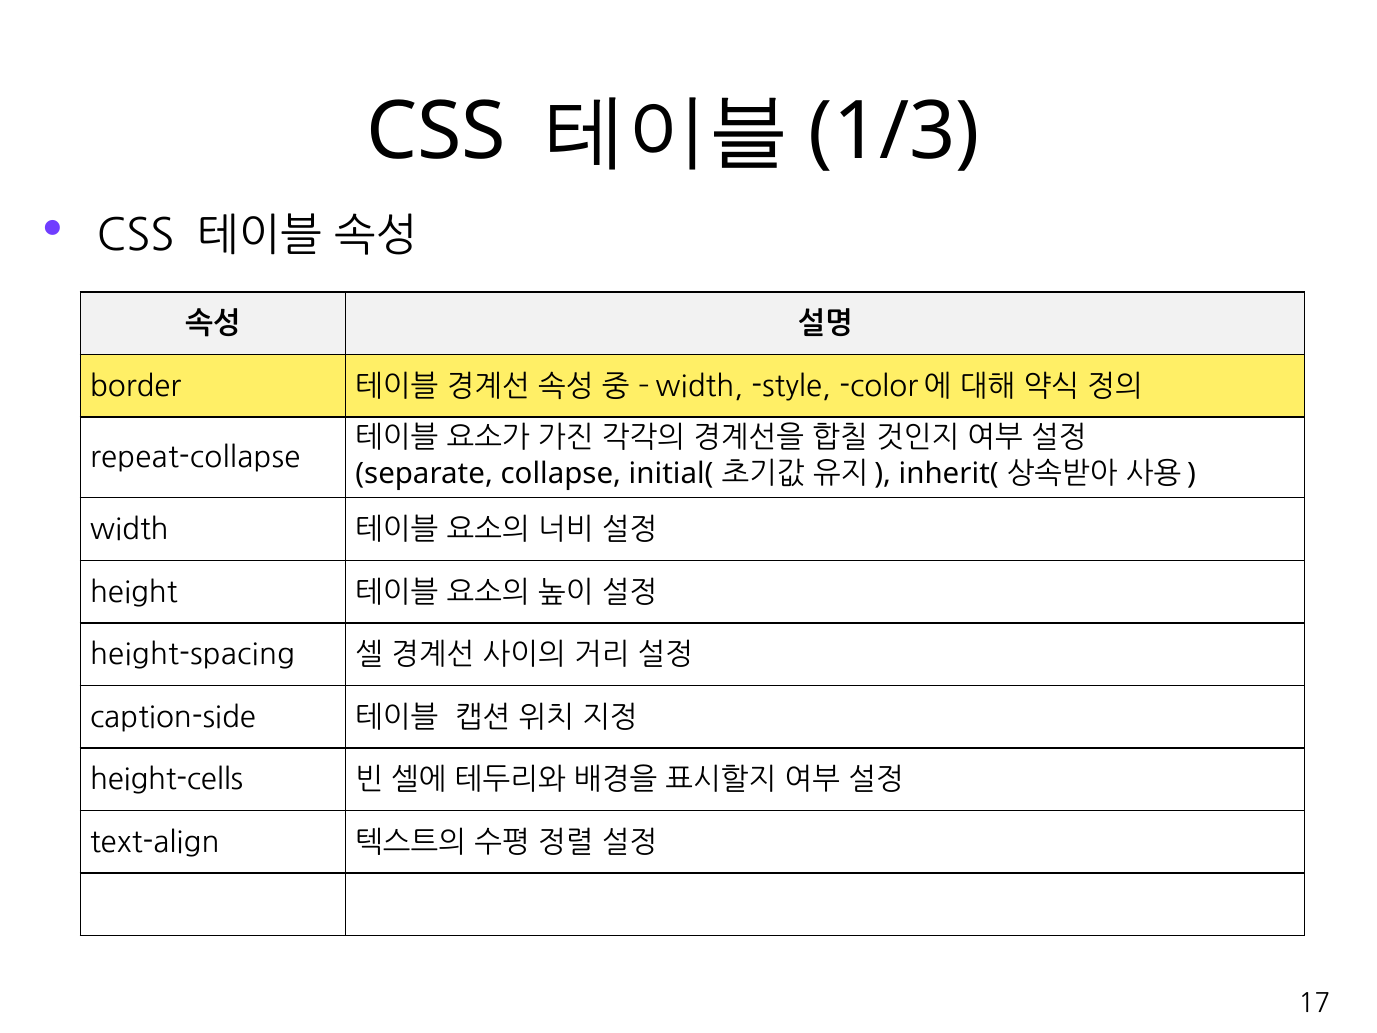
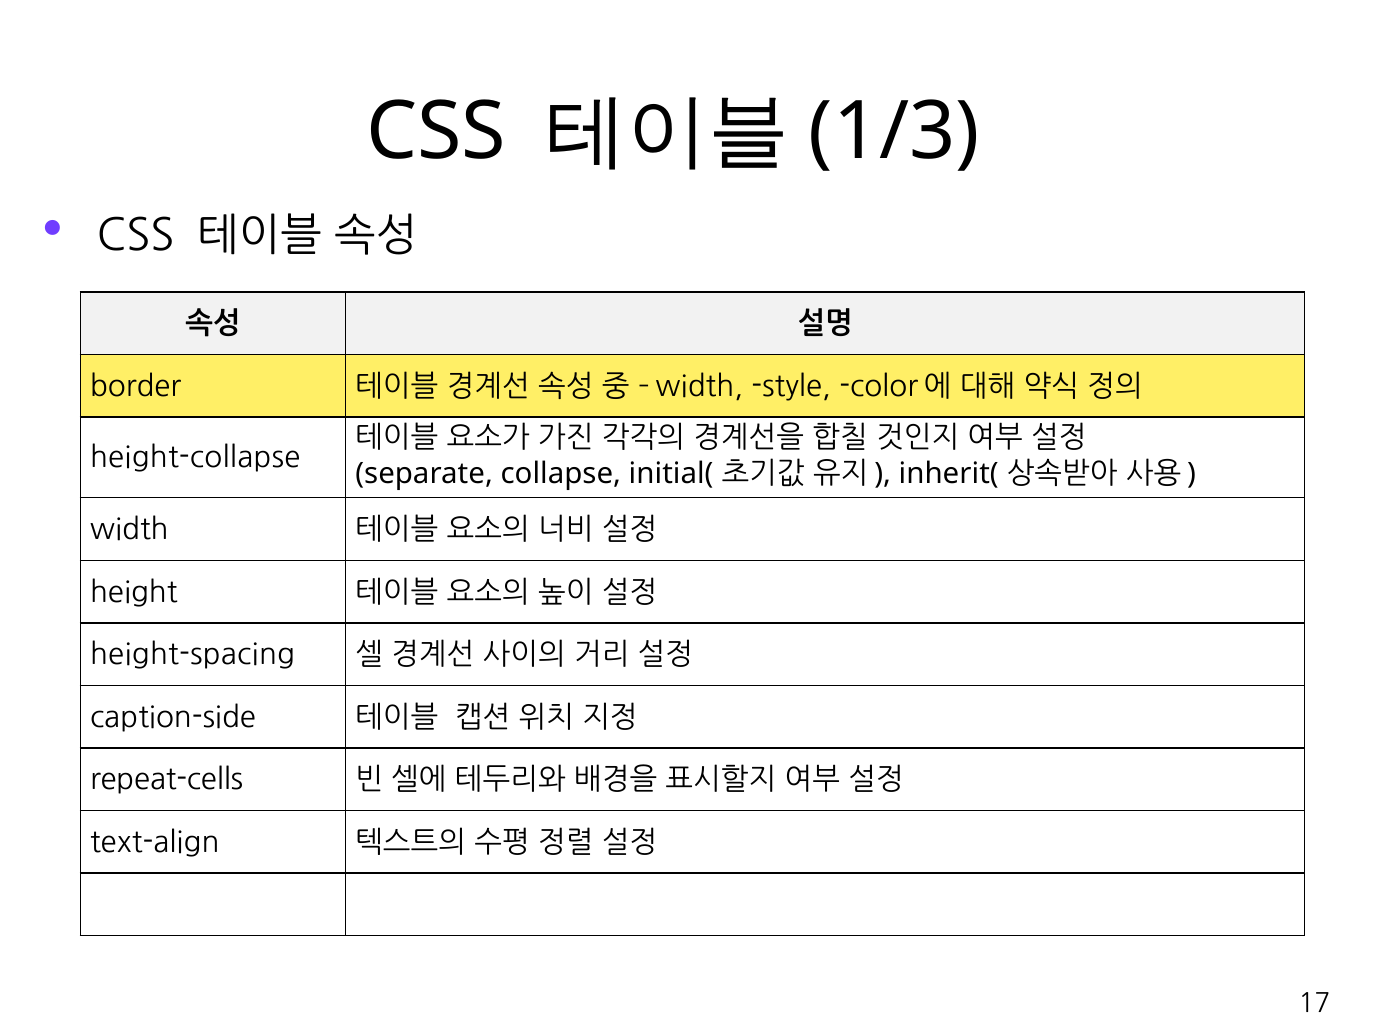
repeat-collapse: repeat-collapse -> height-collapse
height-cells: height-cells -> repeat-cells
